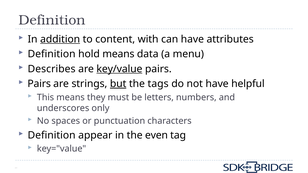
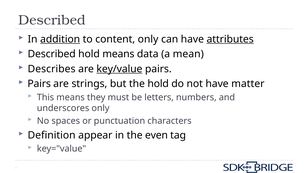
Definition at (52, 20): Definition -> Described
content with: with -> only
attributes underline: none -> present
Definition at (52, 54): Definition -> Described
menu: menu -> mean
but underline: present -> none
the tags: tags -> hold
helpful: helpful -> matter
